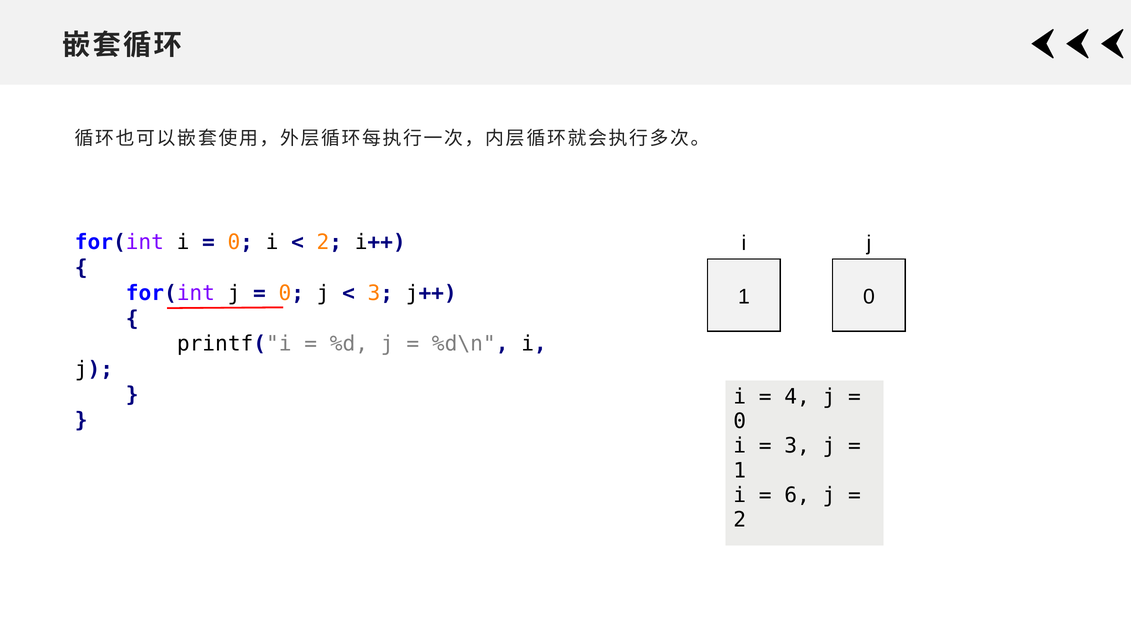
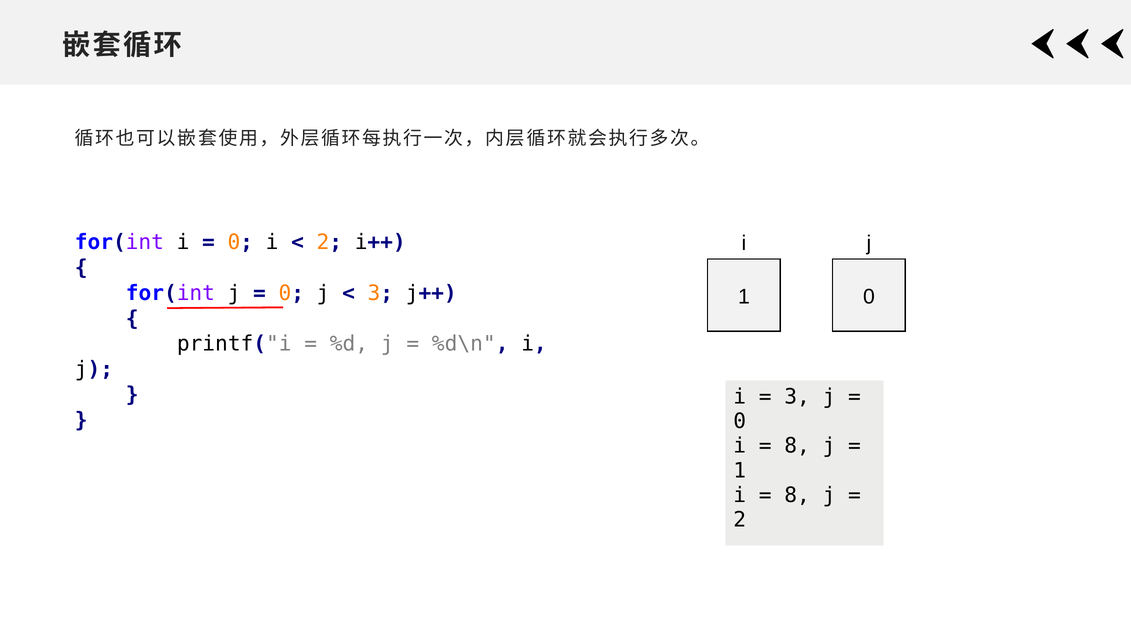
4 at (797, 397): 4 -> 3
3 at (797, 446): 3 -> 8
6 at (797, 495): 6 -> 8
